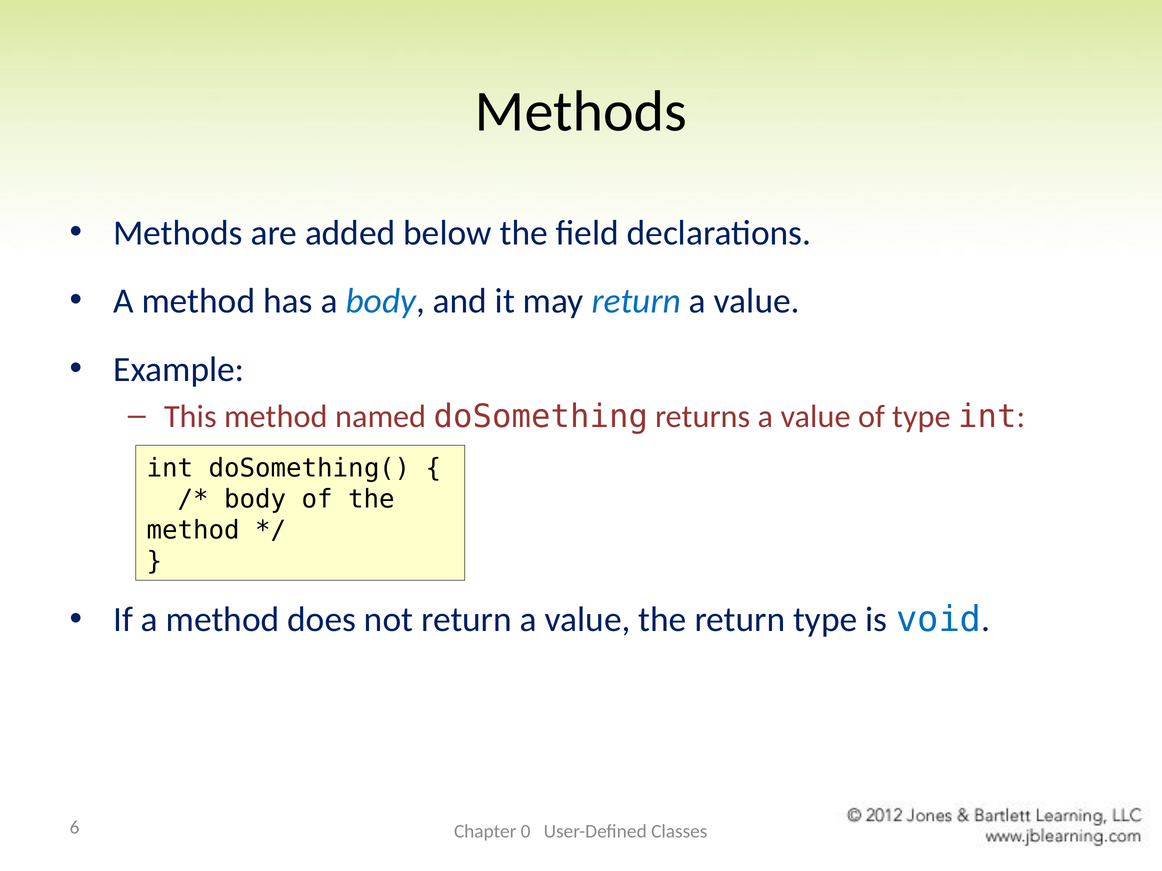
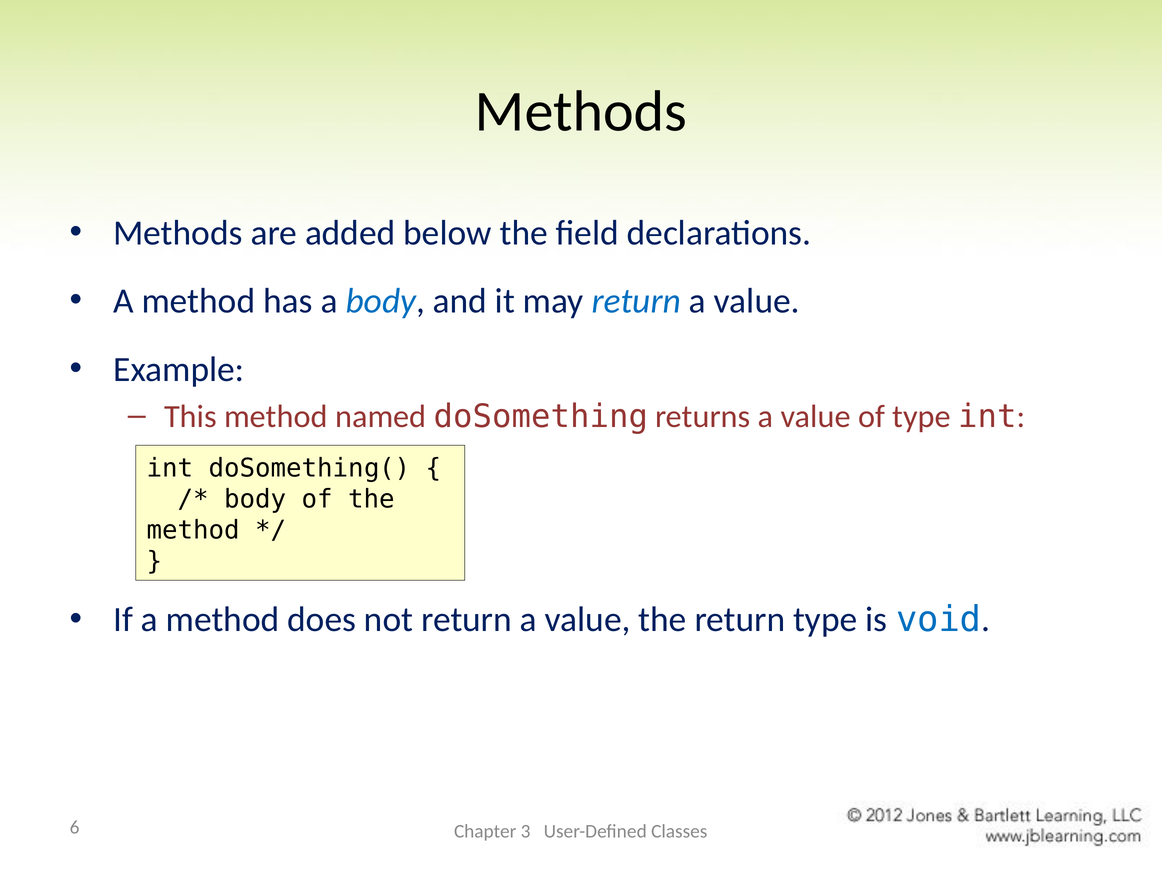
0: 0 -> 3
